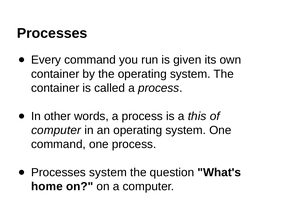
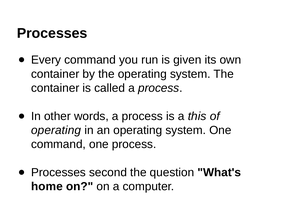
computer at (56, 131): computer -> operating
Processes system: system -> second
